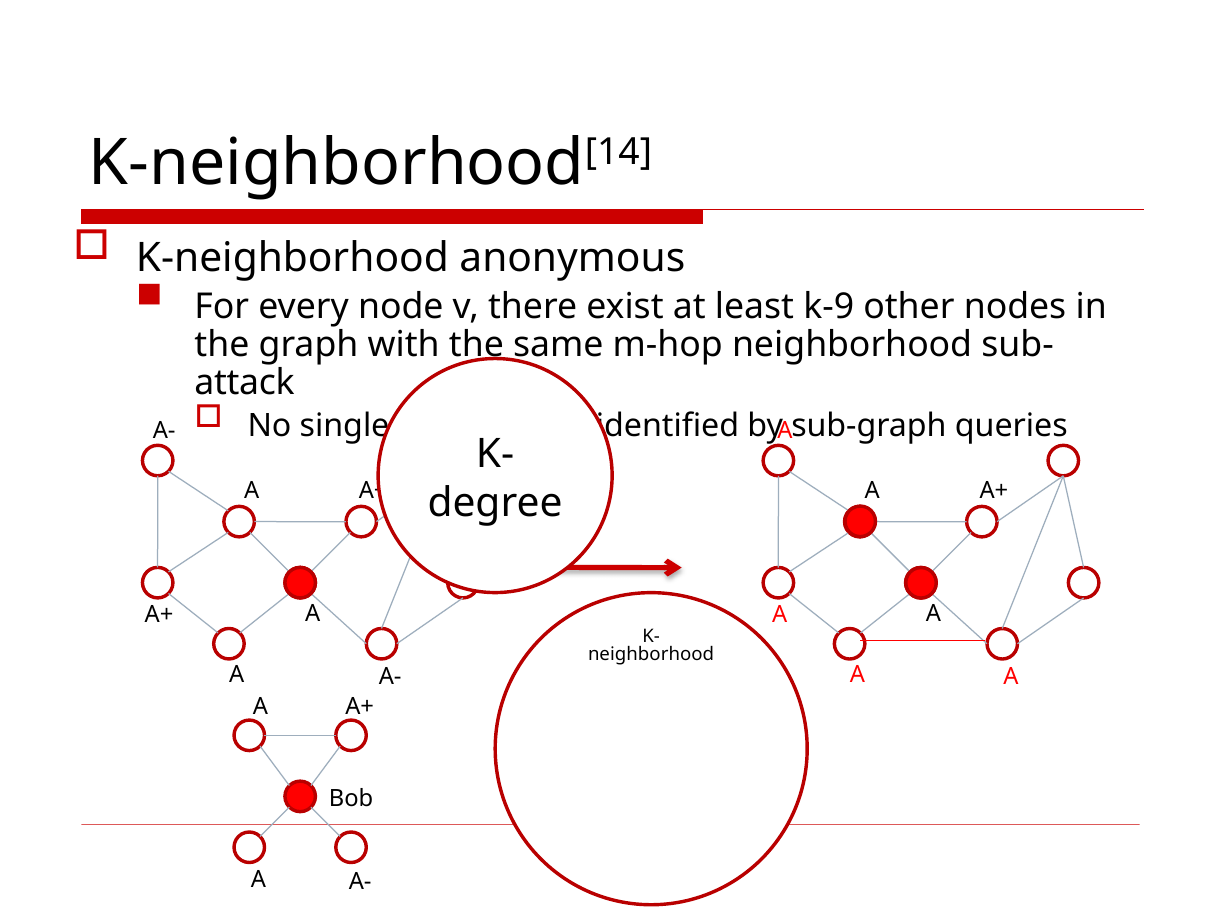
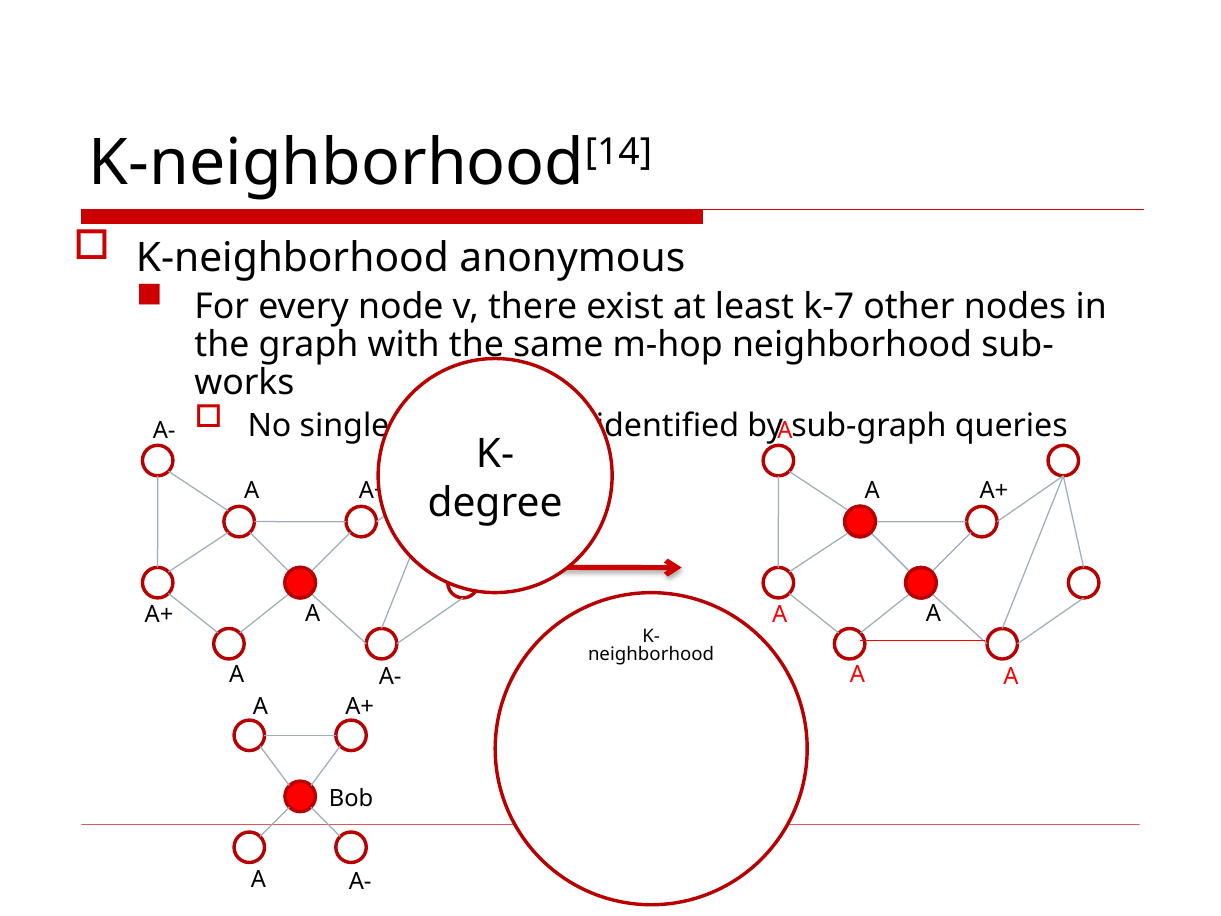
k-9: k-9 -> k-7
attack: attack -> works
